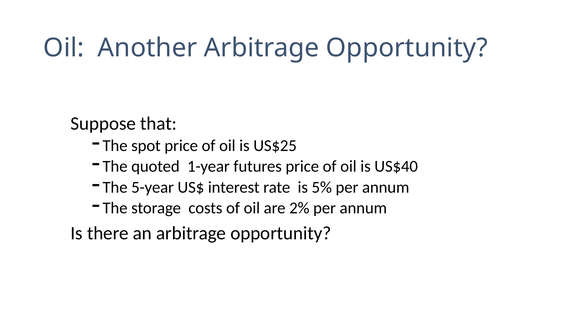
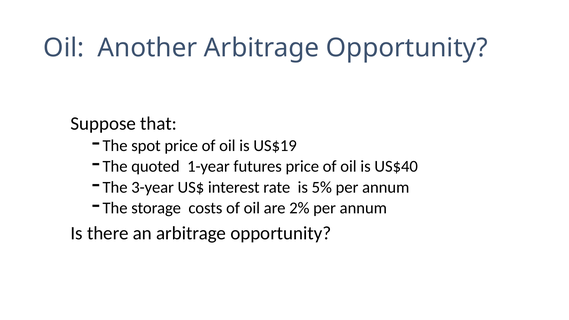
US$25: US$25 -> US$19
5-year: 5-year -> 3-year
